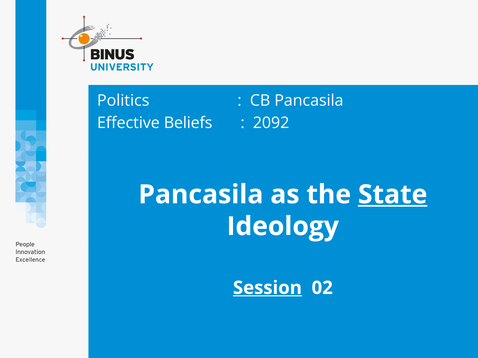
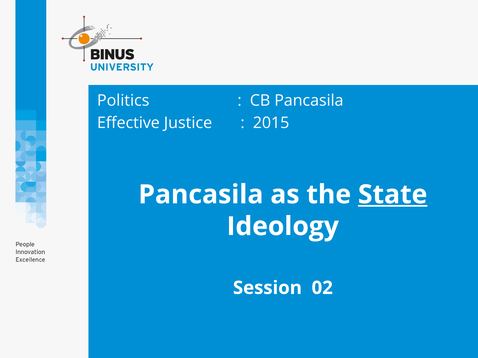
Beliefs: Beliefs -> Justice
2092: 2092 -> 2015
Session underline: present -> none
